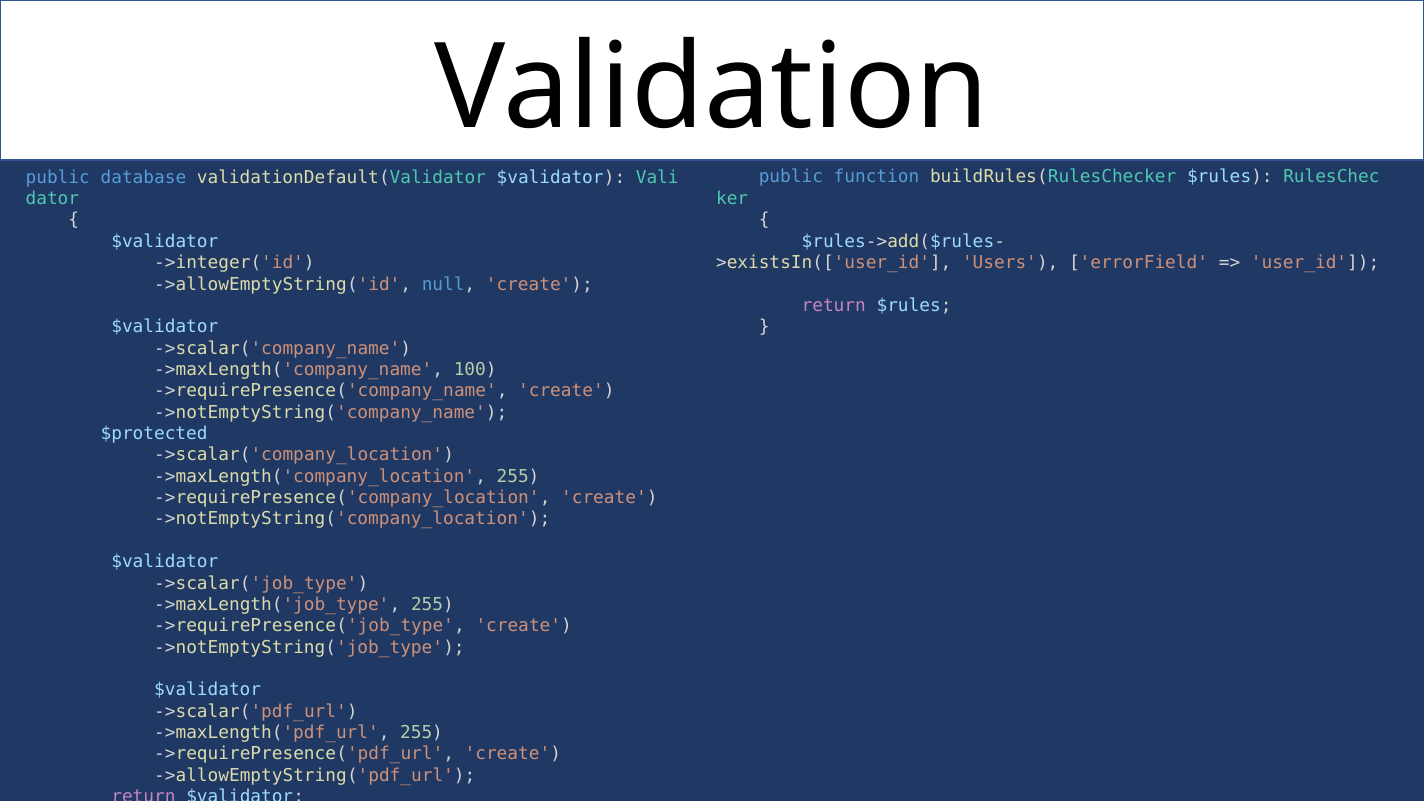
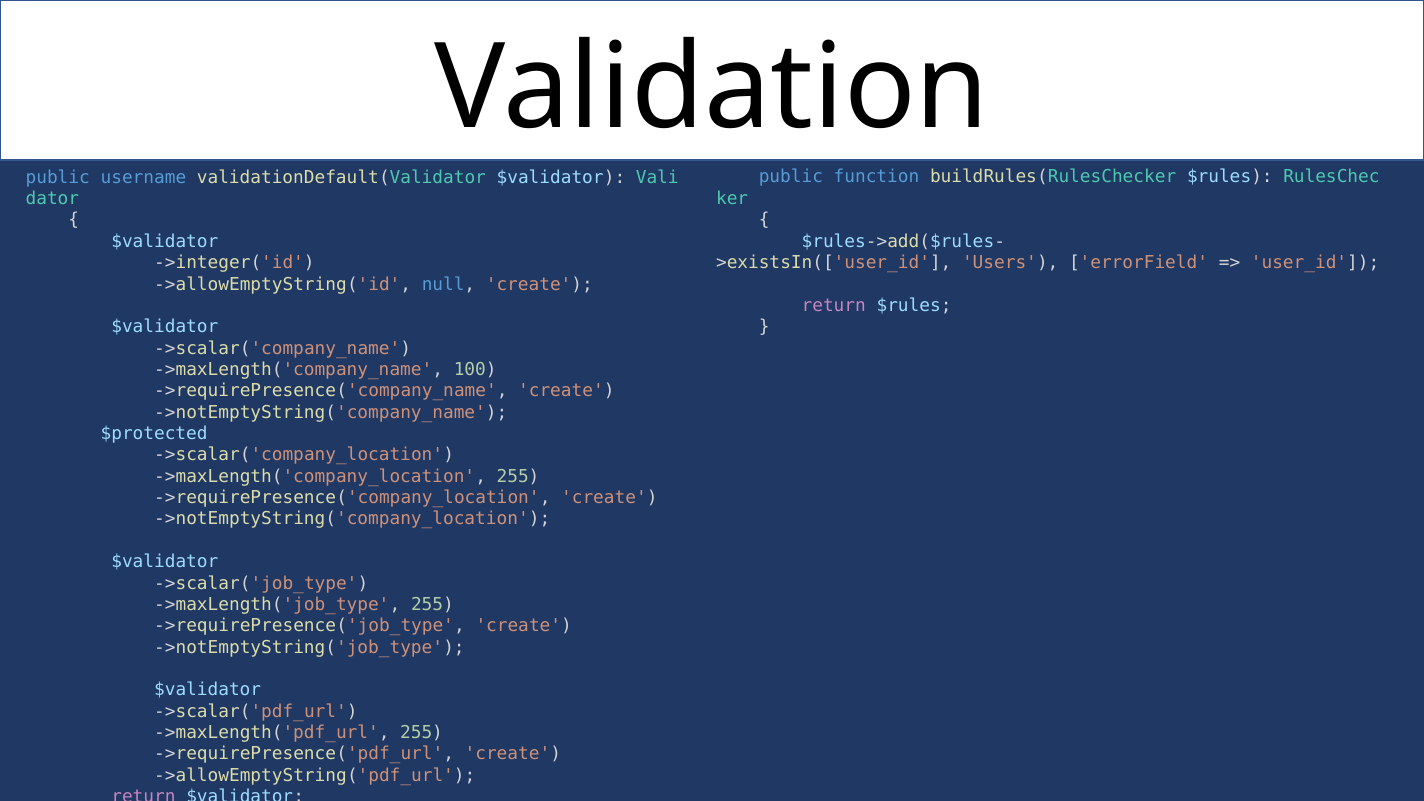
database: database -> username
